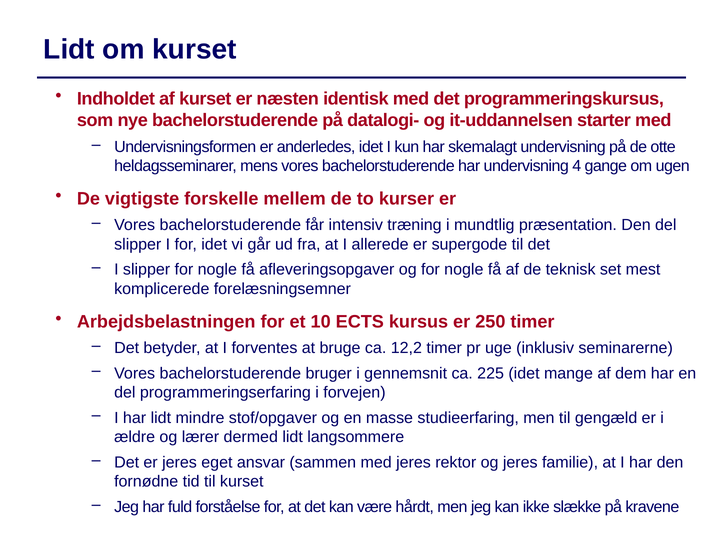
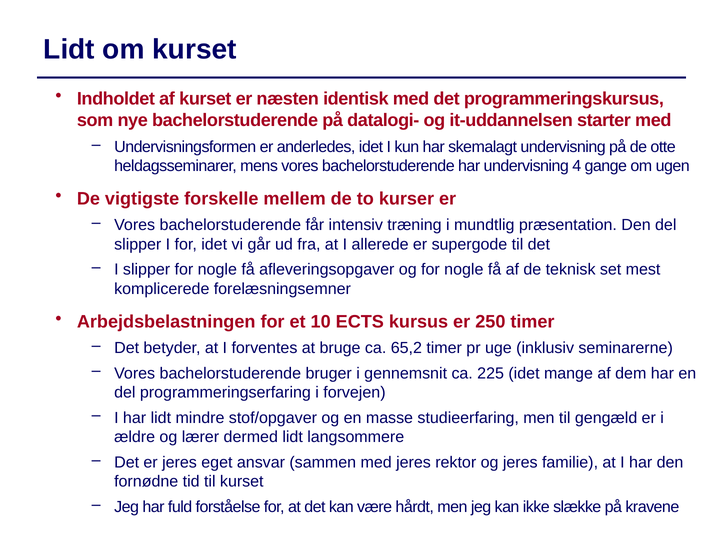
12,2: 12,2 -> 65,2
